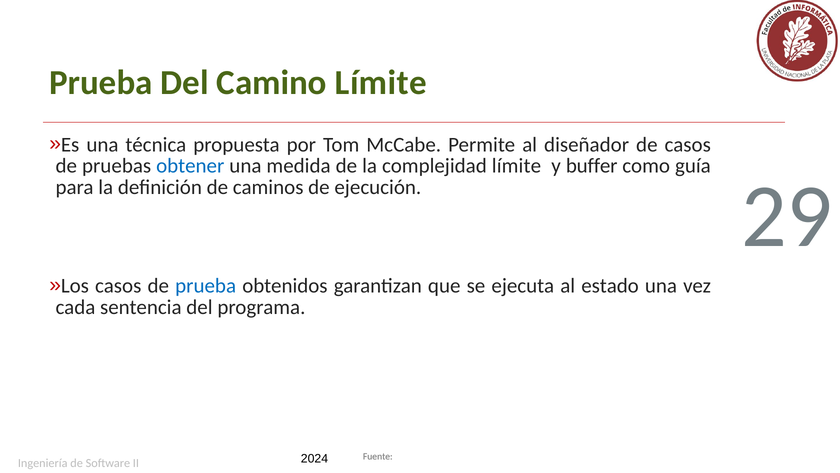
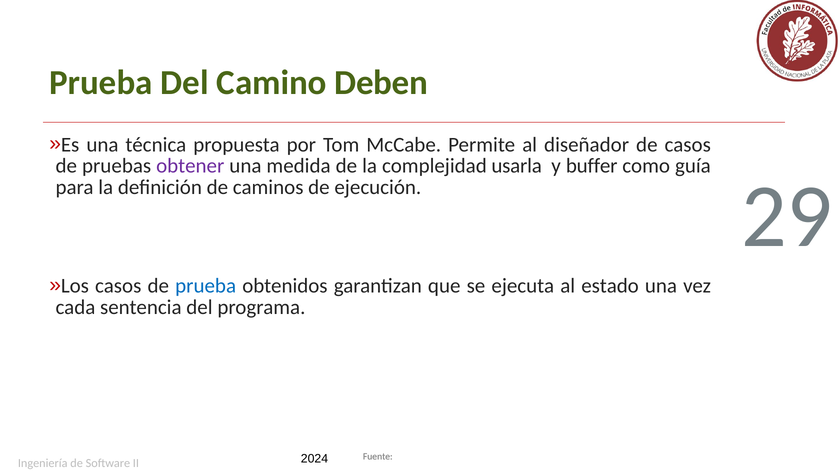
Camino Límite: Límite -> Deben
obtener colour: blue -> purple
complejidad límite: límite -> usarla
